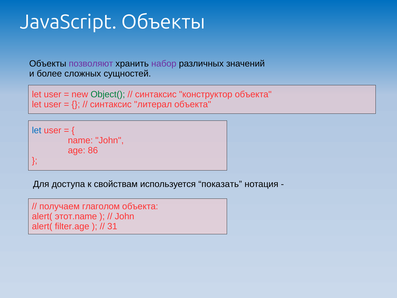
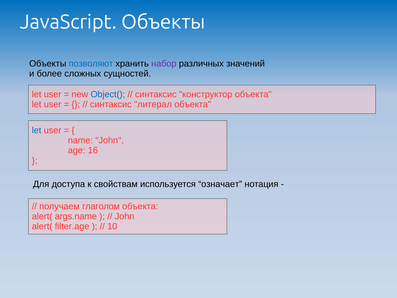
позволяют colour: purple -> blue
Object( colour: green -> blue
86: 86 -> 16
показать: показать -> означает
этот.name: этот.name -> args.name
31: 31 -> 10
